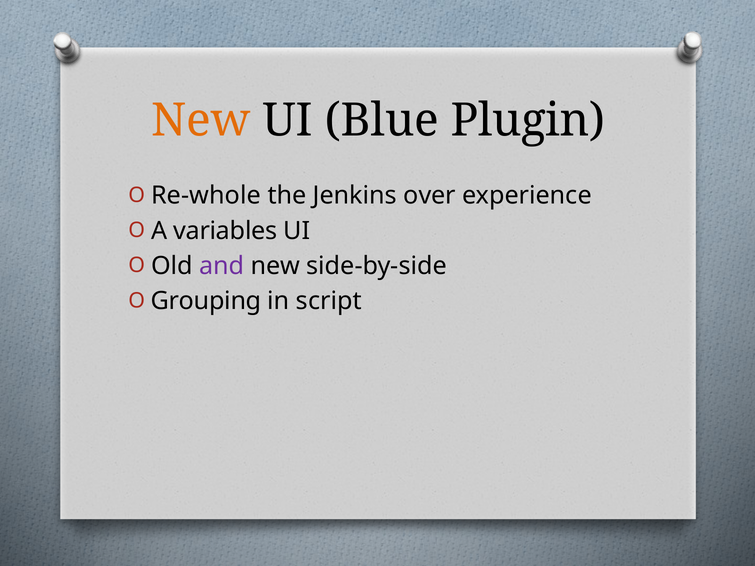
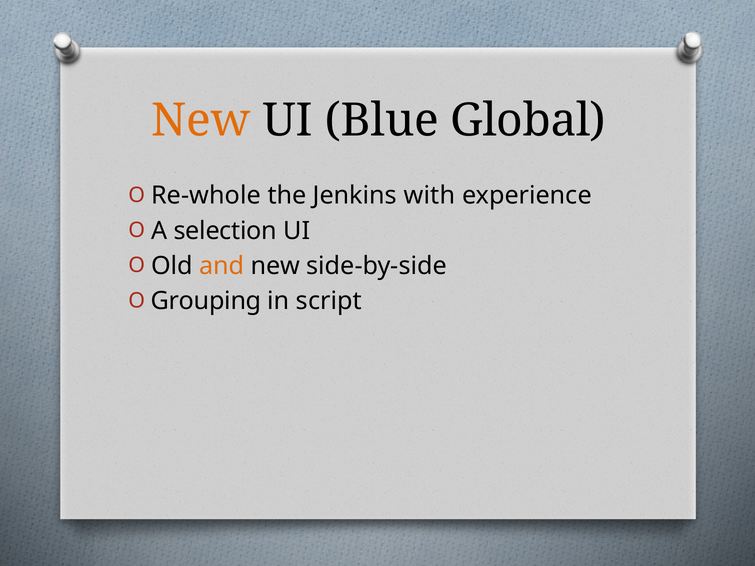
Plugin: Plugin -> Global
over: over -> with
variables: variables -> selection
and colour: purple -> orange
